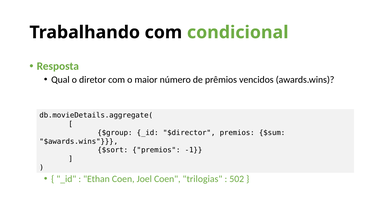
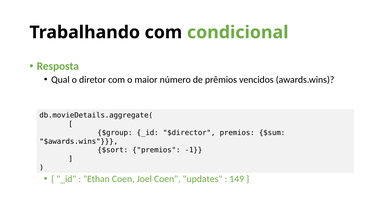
trilogias: trilogias -> updates
502: 502 -> 149
